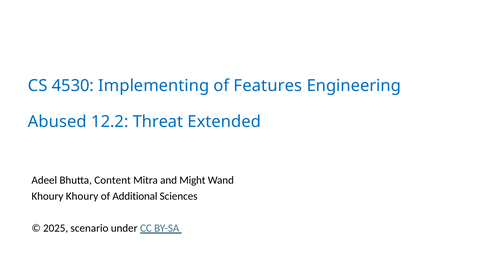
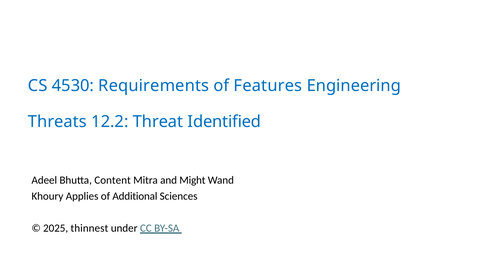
Implementing: Implementing -> Requirements
Abused: Abused -> Threats
Extended: Extended -> Identified
Khoury Khoury: Khoury -> Applies
scenario: scenario -> thinnest
